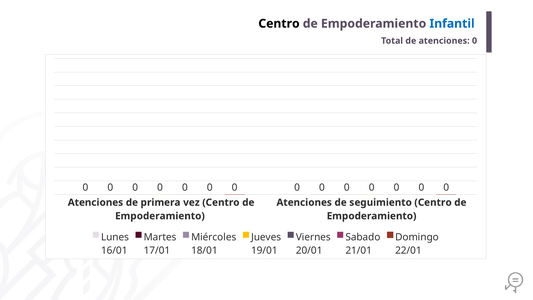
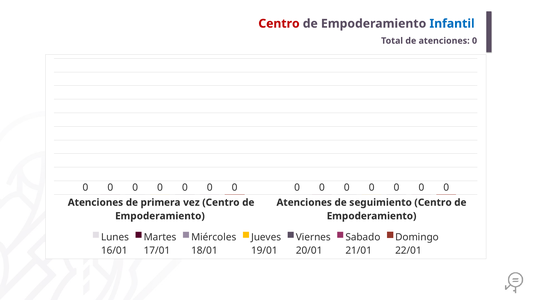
Centro at (279, 24) colour: black -> red
